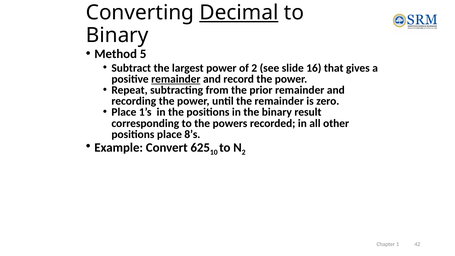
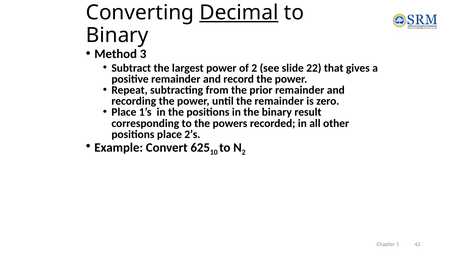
5: 5 -> 3
16: 16 -> 22
remainder at (176, 79) underline: present -> none
8’s: 8’s -> 2’s
